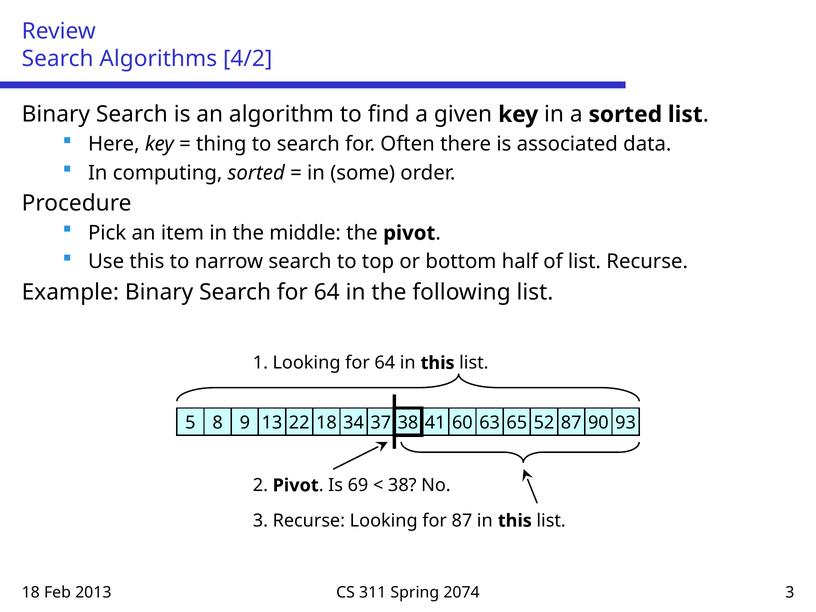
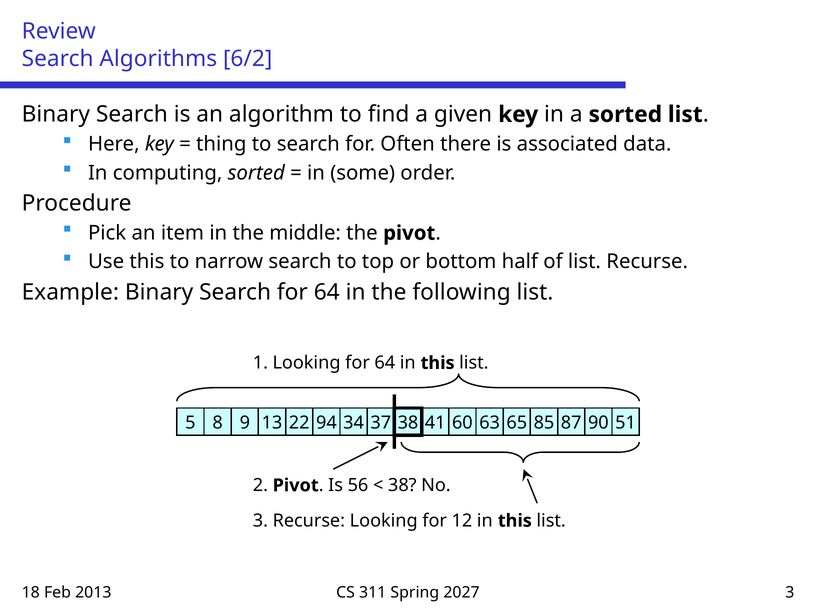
4/2: 4/2 -> 6/2
22 18: 18 -> 94
52: 52 -> 85
93: 93 -> 51
69: 69 -> 56
for 87: 87 -> 12
2074: 2074 -> 2027
